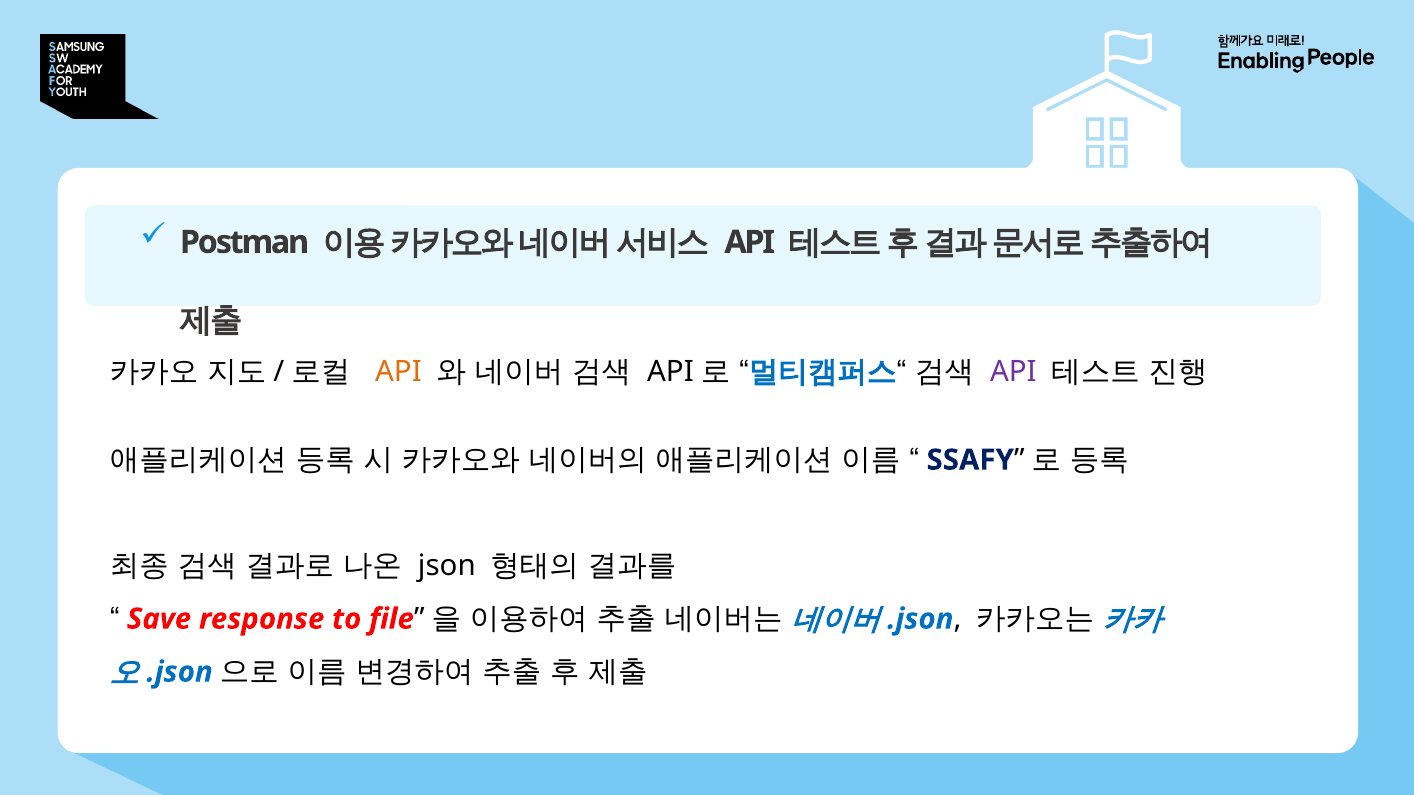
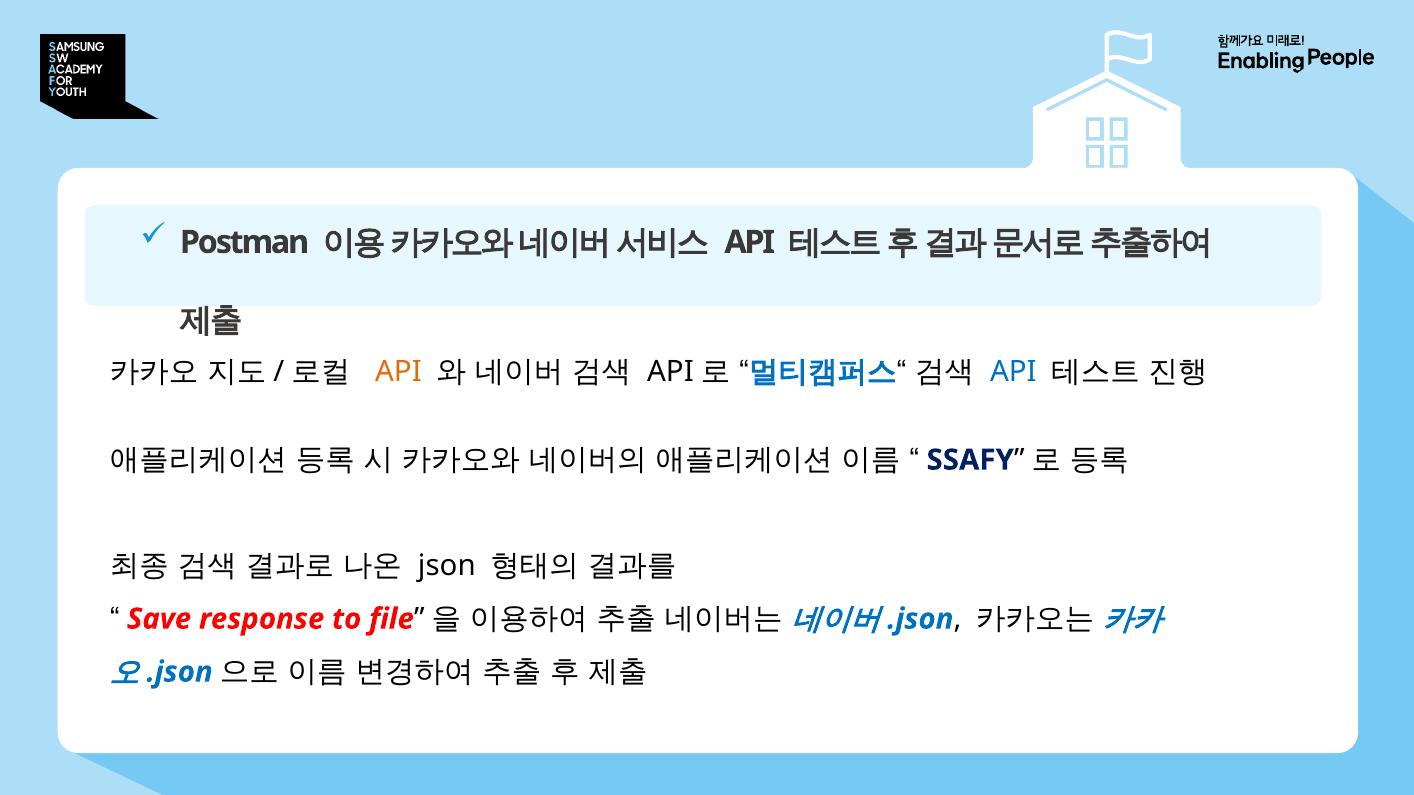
API at (1013, 372) colour: purple -> blue
